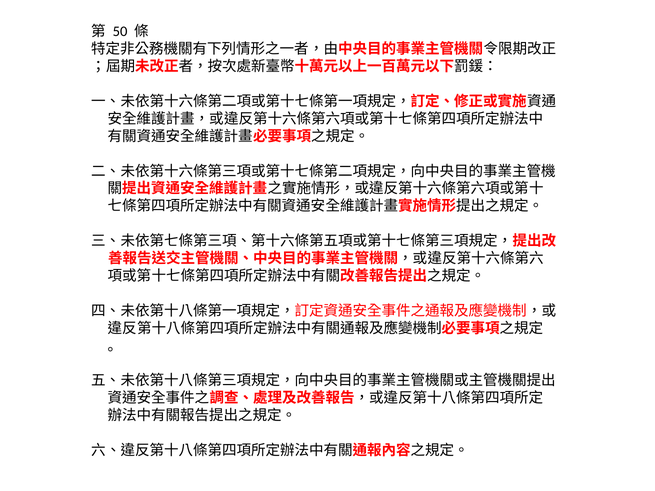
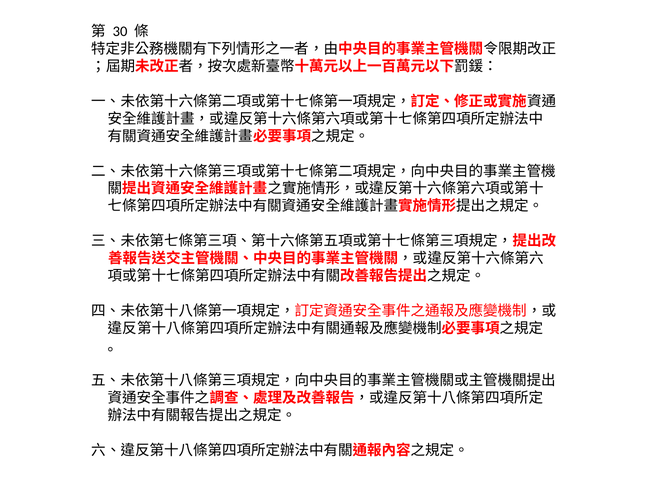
50: 50 -> 30
